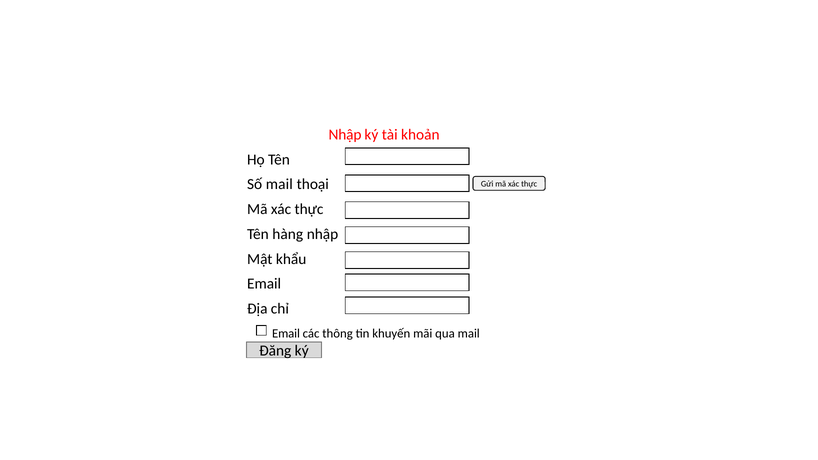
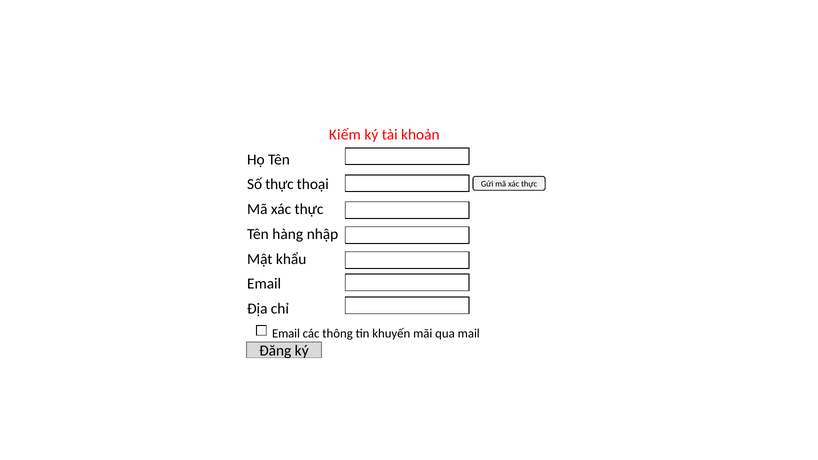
Nhập at (345, 135): Nhập -> Kiếm
Số mail: mail -> thực
